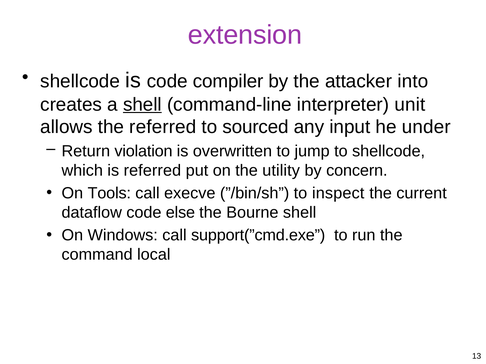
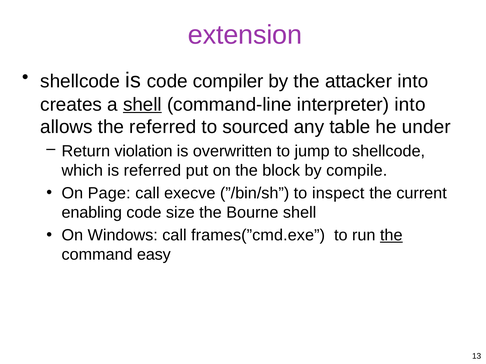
interpreter unit: unit -> into
input: input -> table
utility: utility -> block
concern: concern -> compile
Tools: Tools -> Page
dataflow: dataflow -> enabling
else: else -> size
support(”cmd.exe: support(”cmd.exe -> frames(”cmd.exe
the at (391, 236) underline: none -> present
local: local -> easy
